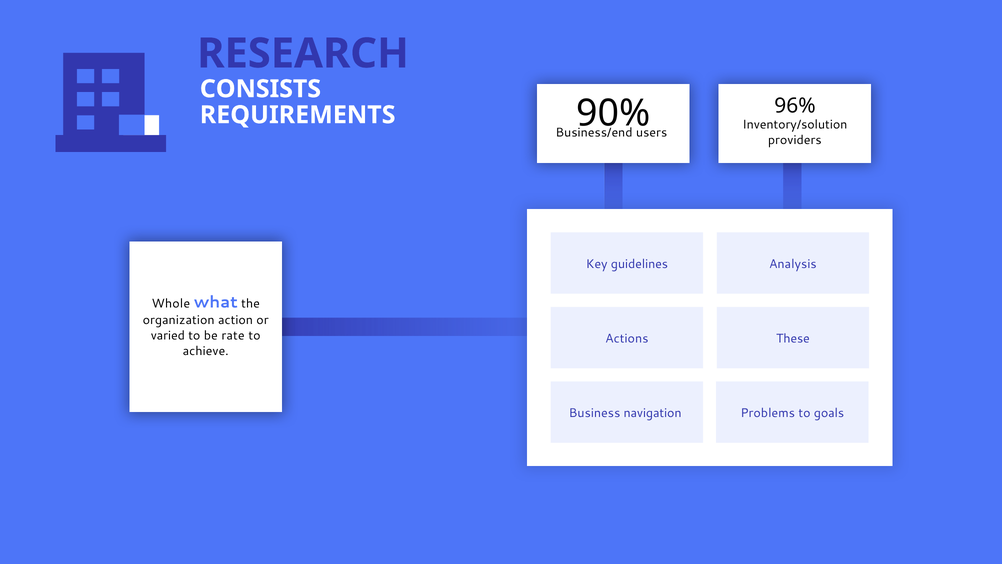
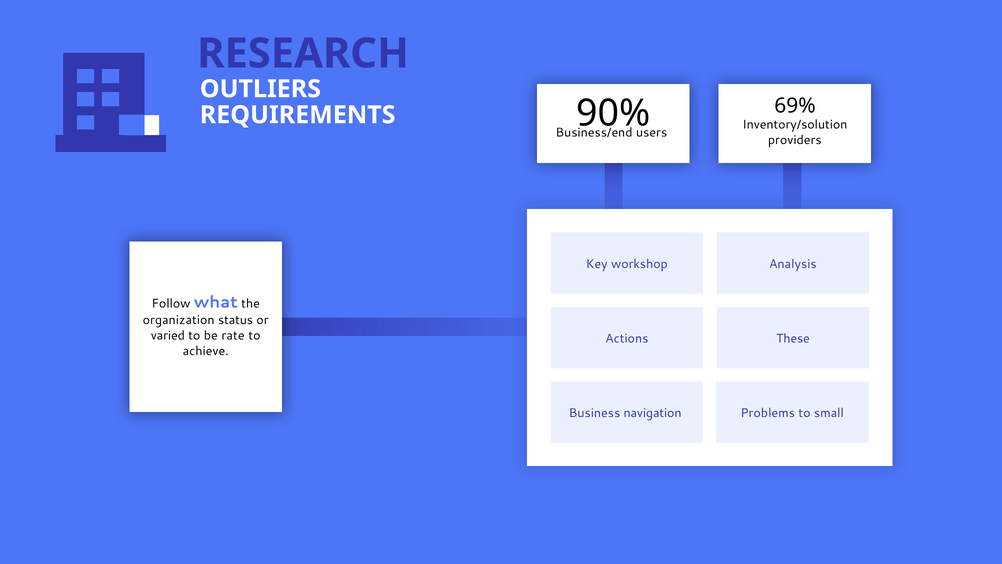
CONSISTS: CONSISTS -> OUTLIERS
96%: 96% -> 69%
guidelines: guidelines -> workshop
Whole: Whole -> Follow
action: action -> status
goals: goals -> small
